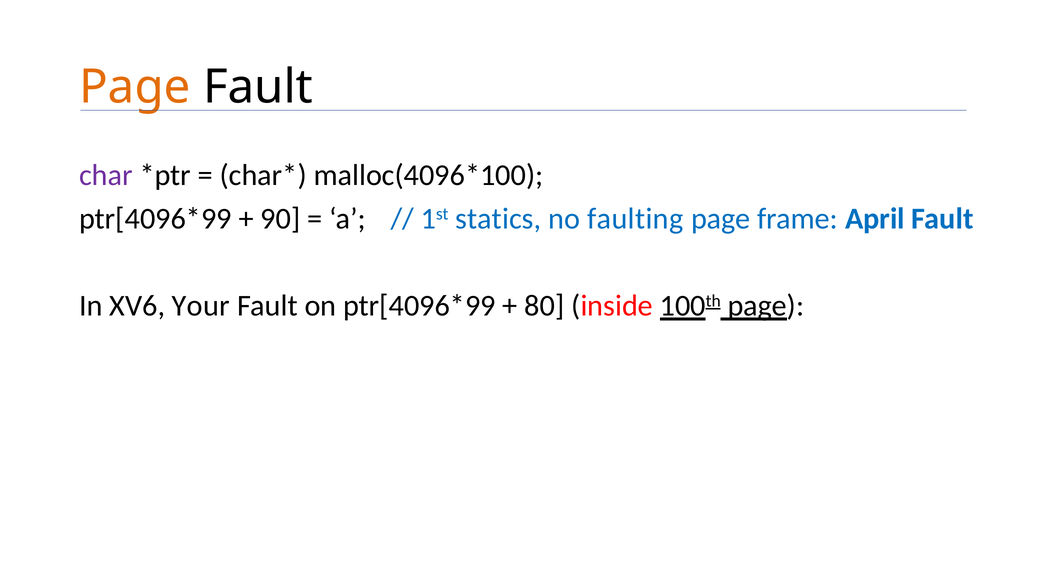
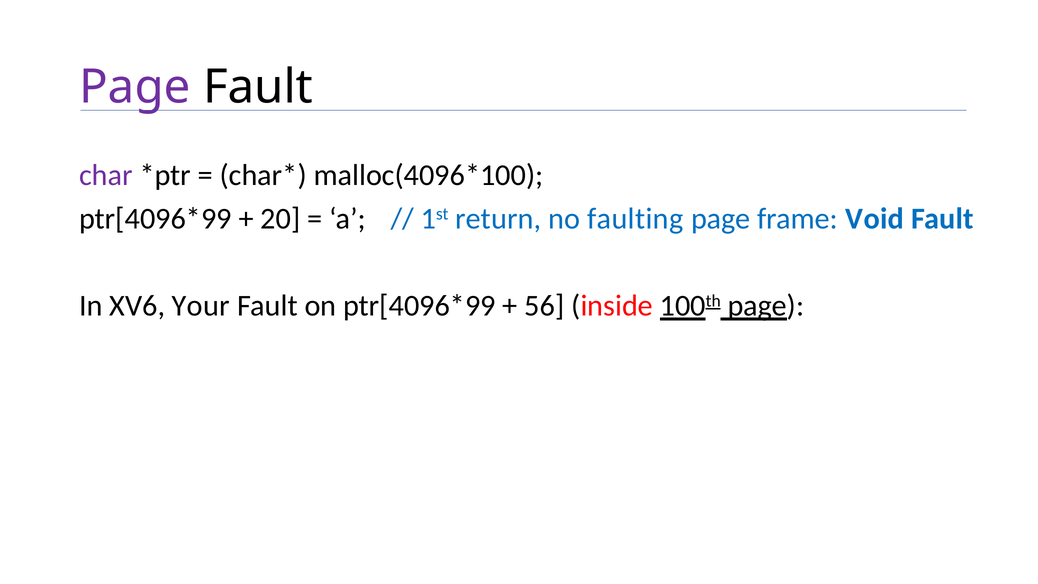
Page at (135, 87) colour: orange -> purple
90: 90 -> 20
statics: statics -> return
April: April -> Void
80: 80 -> 56
